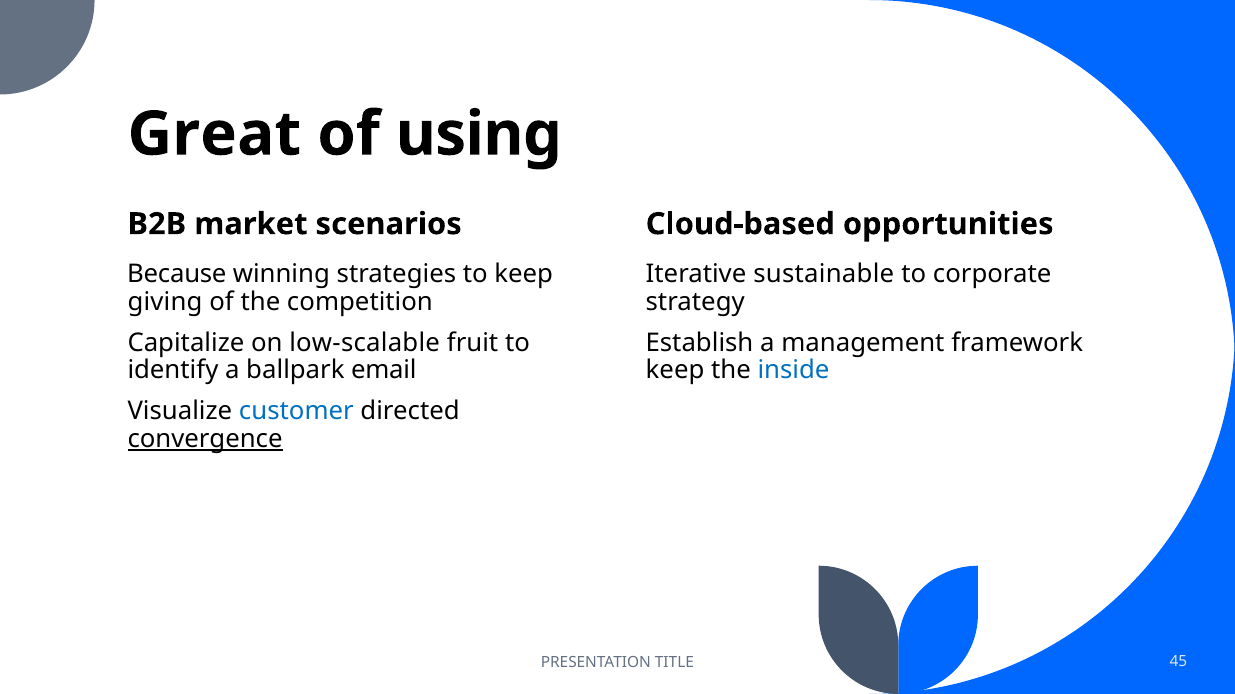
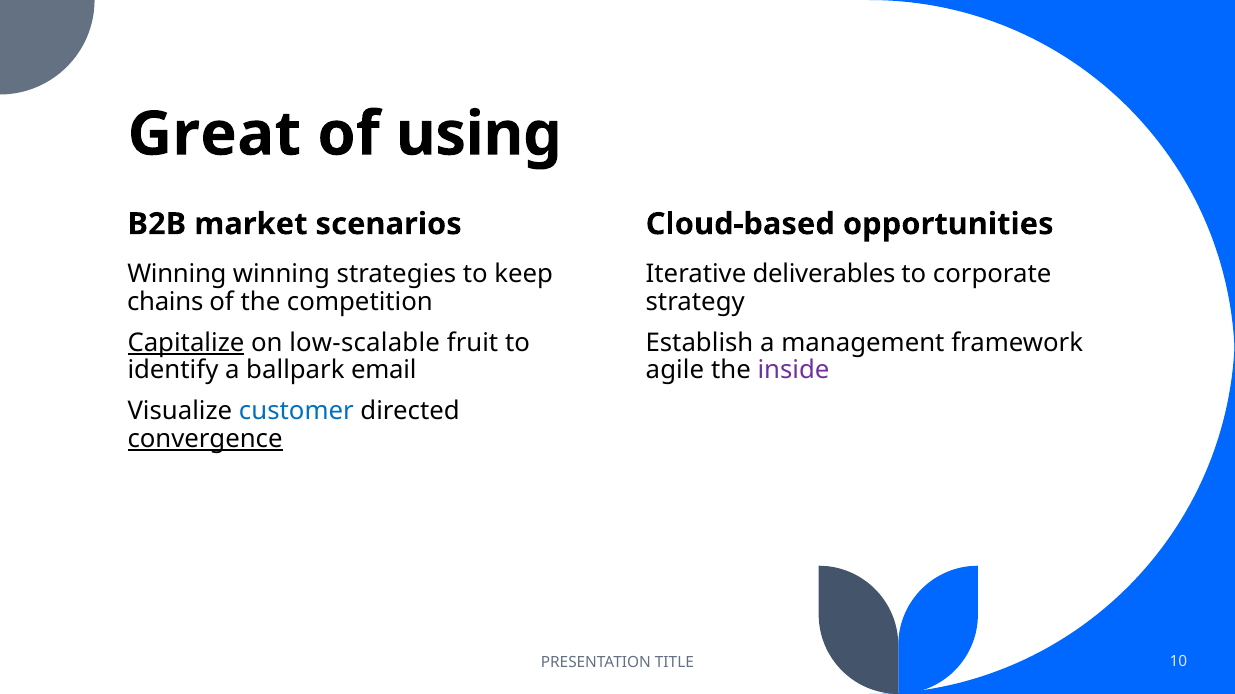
Because at (177, 275): Because -> Winning
sustainable: sustainable -> deliverables
giving: giving -> chains
Capitalize underline: none -> present
keep at (675, 371): keep -> agile
inside colour: blue -> purple
45: 45 -> 10
